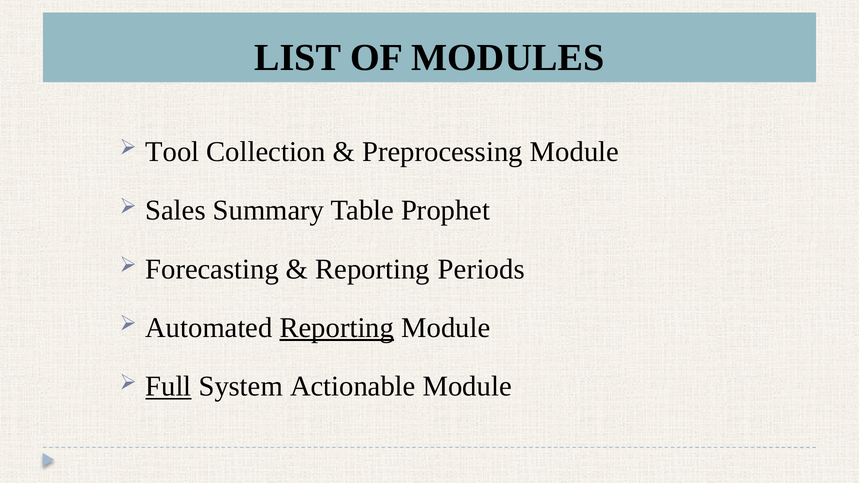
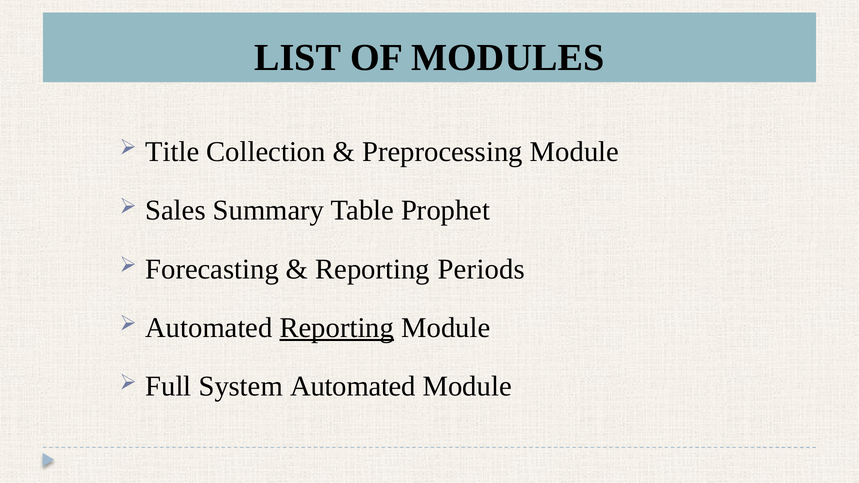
Tool: Tool -> Title
Full underline: present -> none
System Actionable: Actionable -> Automated
